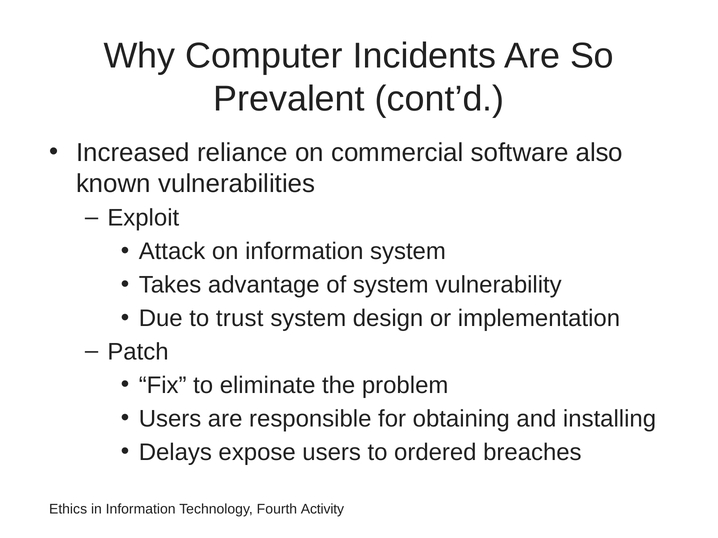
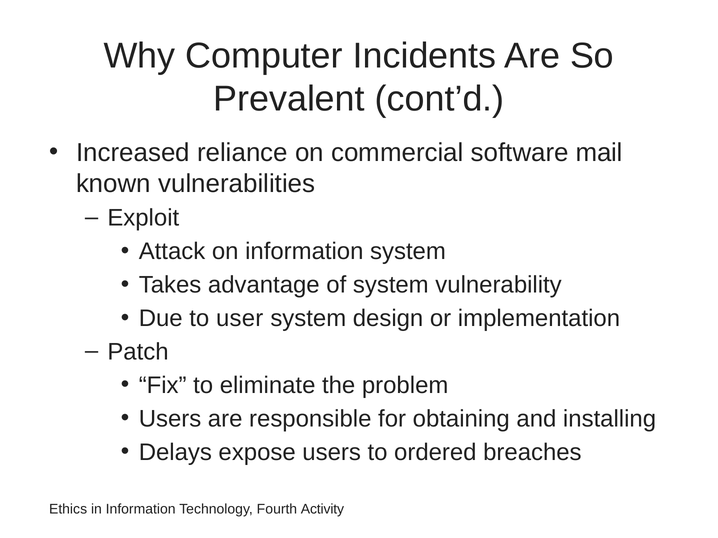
also: also -> mail
trust: trust -> user
